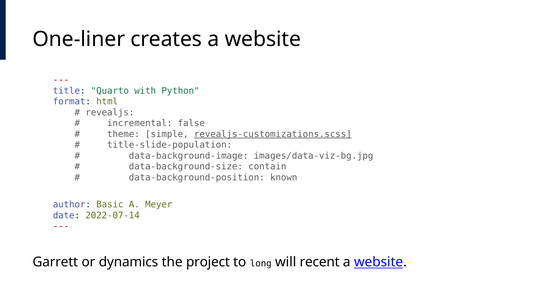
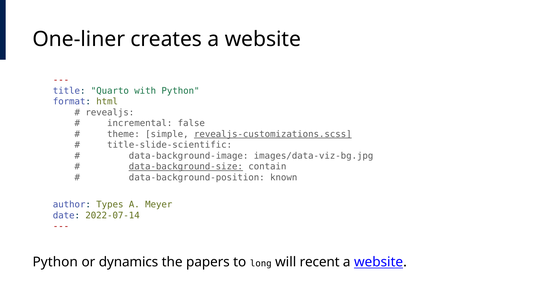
title-slide-population: title-slide-population -> title-slide-scientific
data-background-size underline: none -> present
Basic: Basic -> Types
Garrett at (55, 262): Garrett -> Python
project: project -> papers
